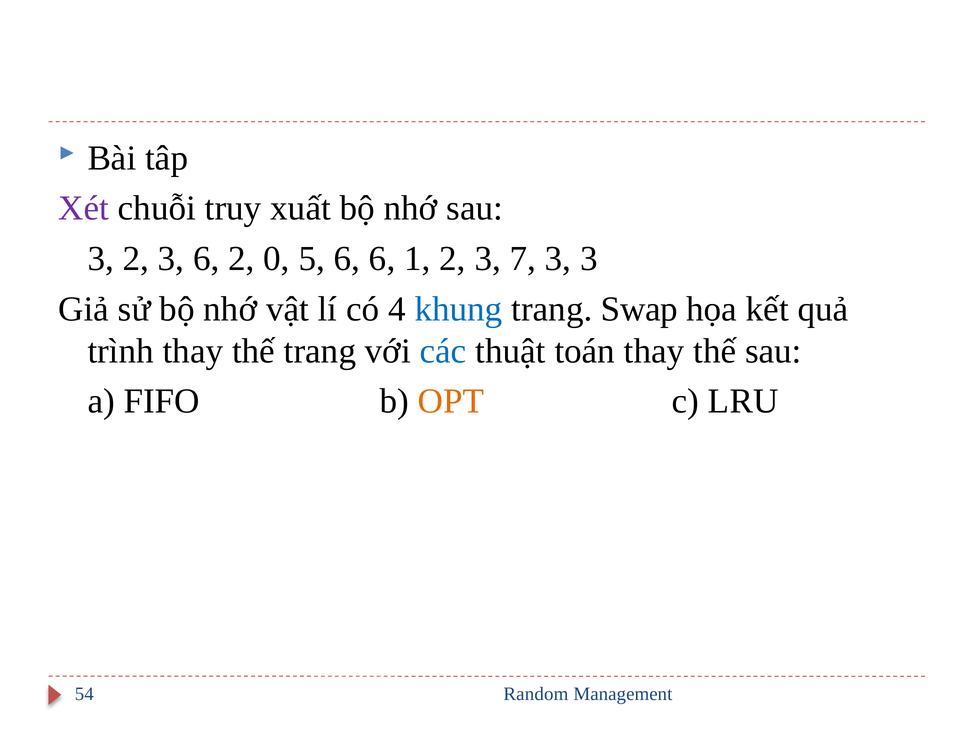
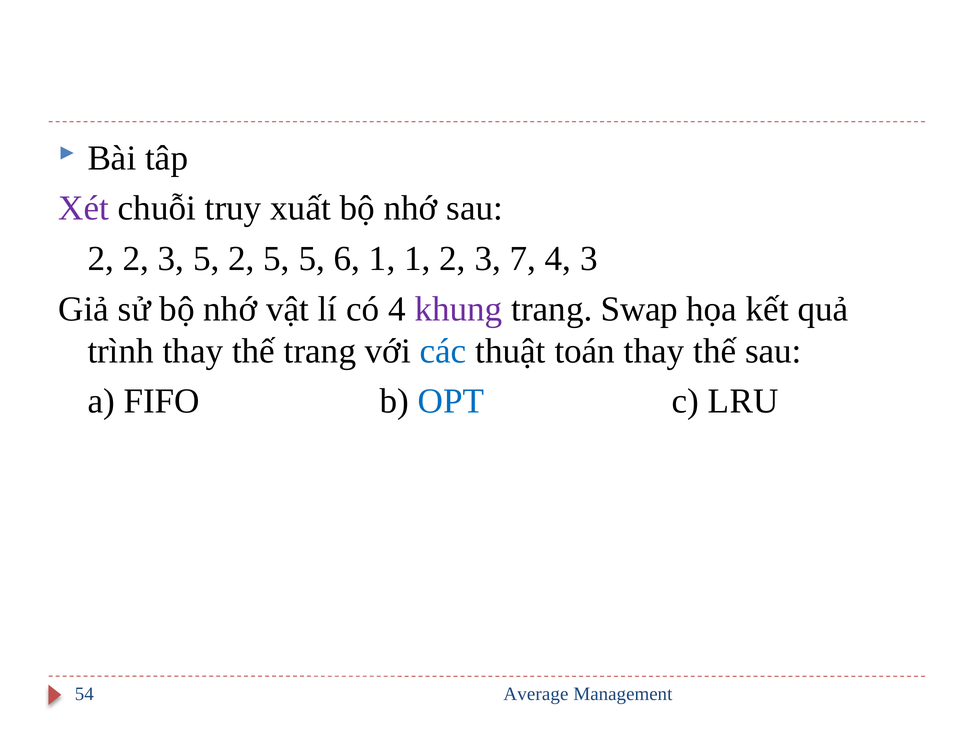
3 at (101, 259): 3 -> 2
3 6: 6 -> 5
2 0: 0 -> 5
6 6: 6 -> 1
7 3: 3 -> 4
khung colour: blue -> purple
OPT colour: orange -> blue
Random: Random -> Average
